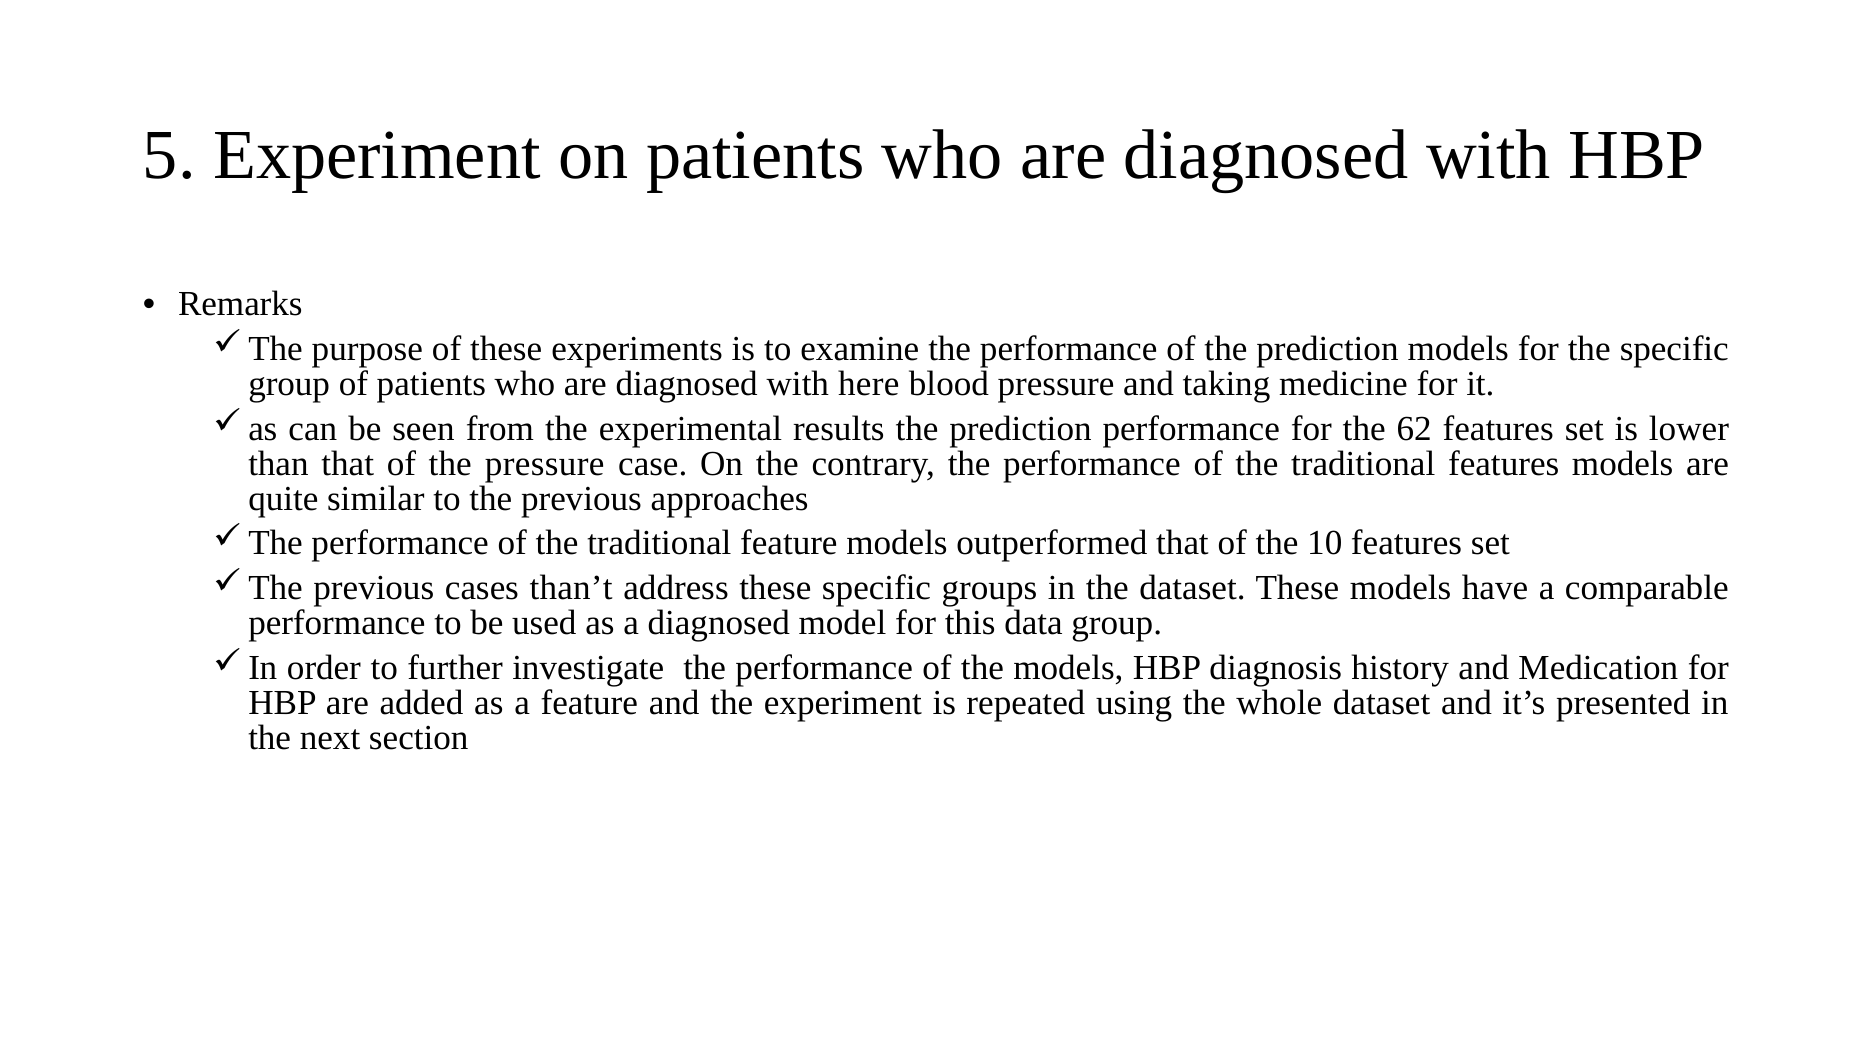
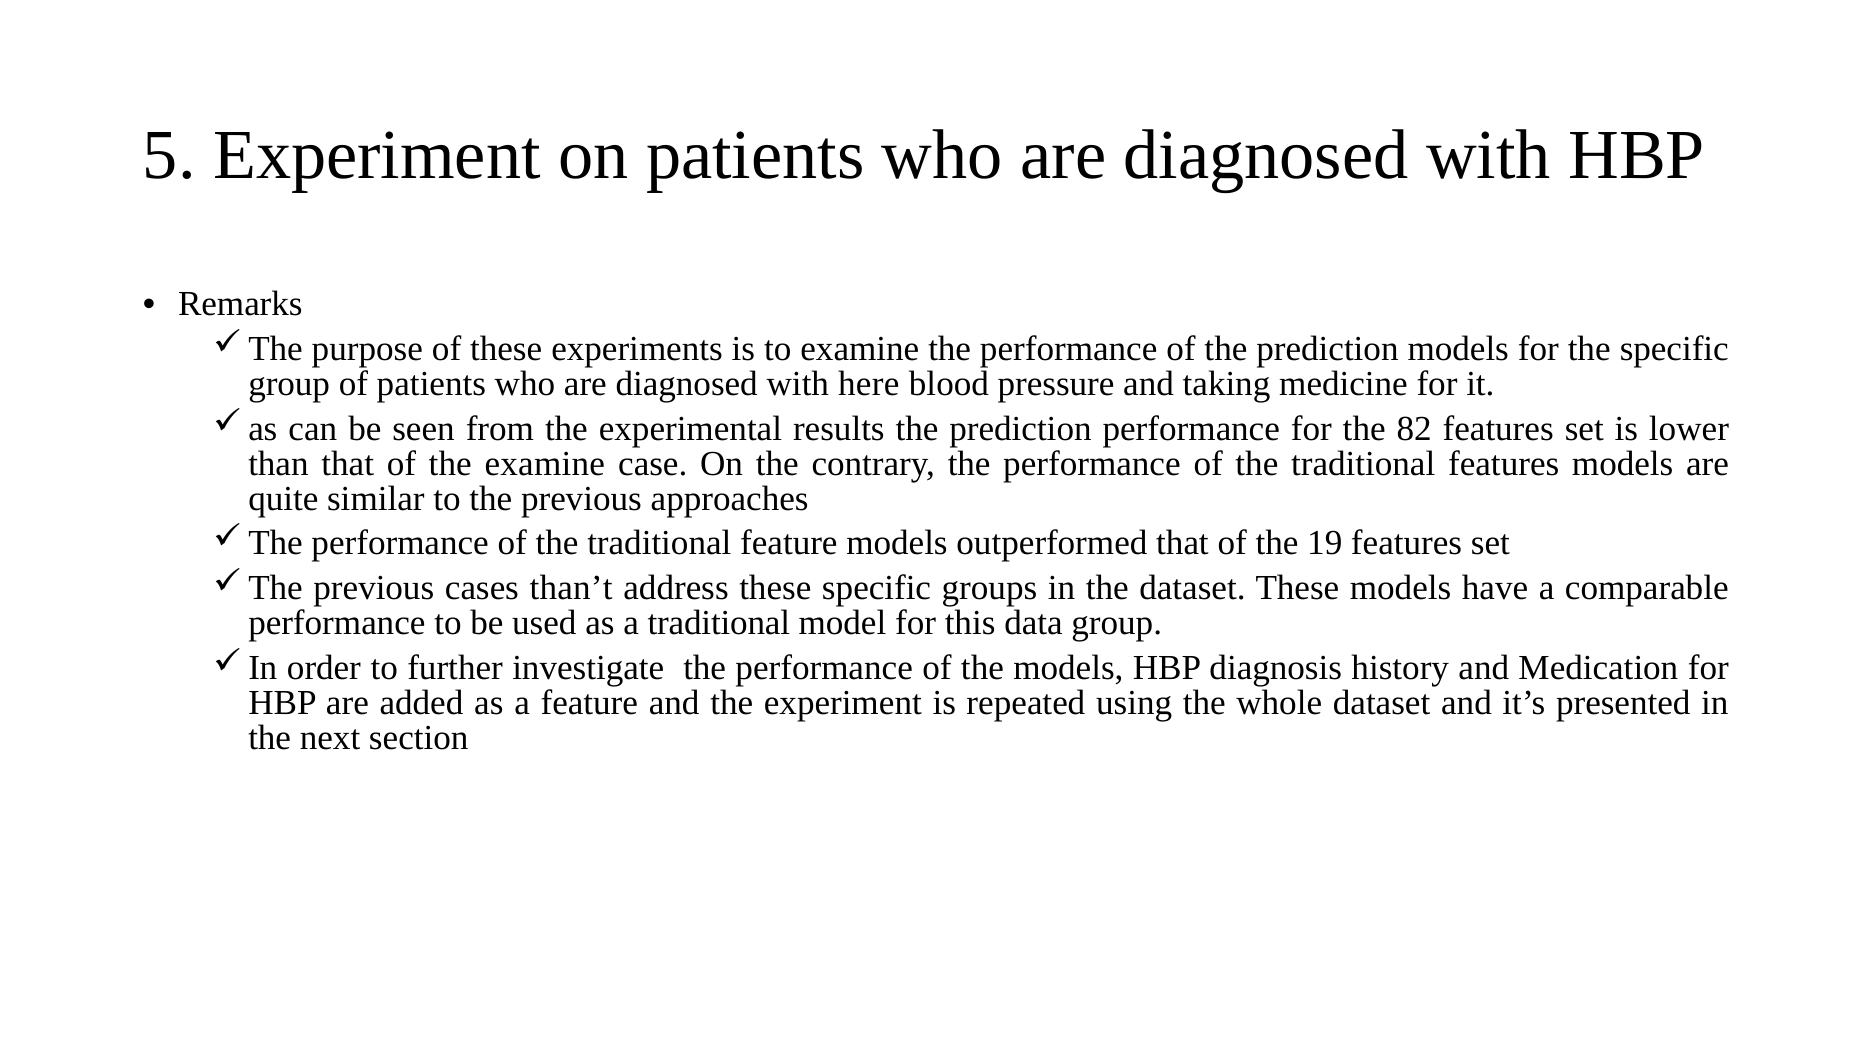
62: 62 -> 82
the pressure: pressure -> examine
10: 10 -> 19
a diagnosed: diagnosed -> traditional
